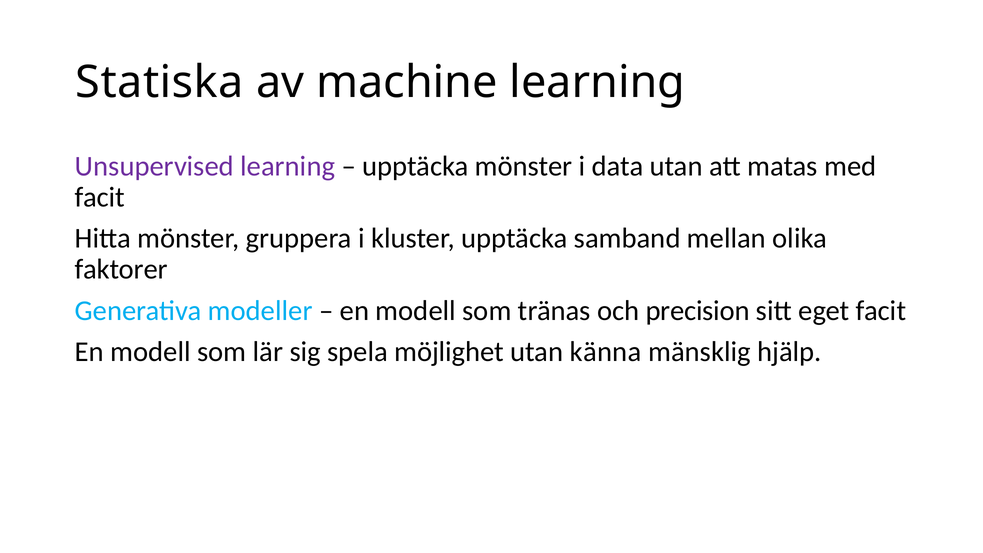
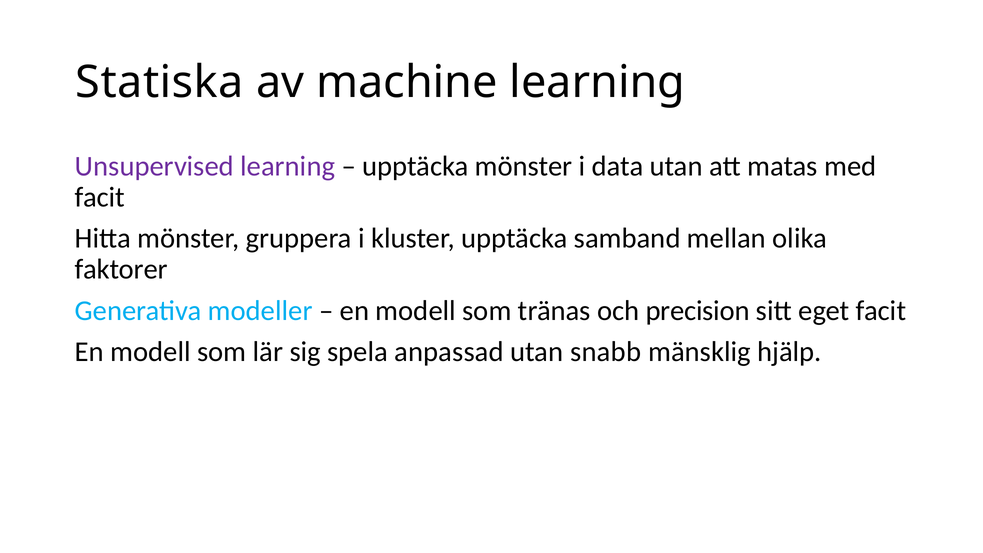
möjlighet: möjlighet -> anpassad
känna: känna -> snabb
